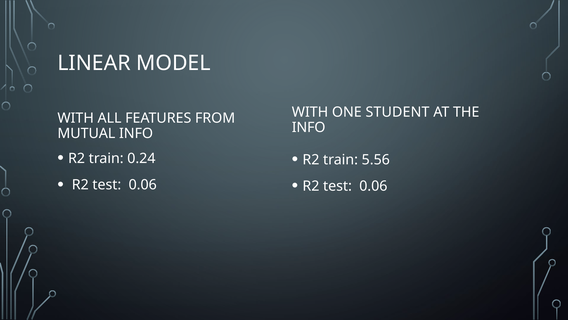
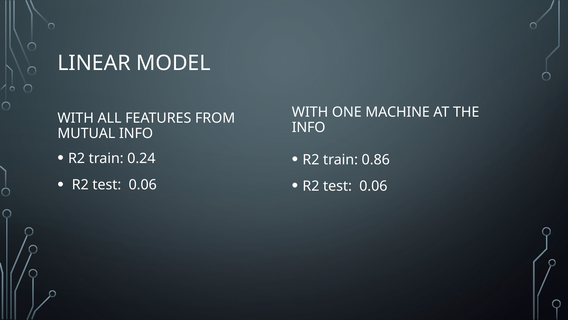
STUDENT: STUDENT -> MACHINE
5.56: 5.56 -> 0.86
